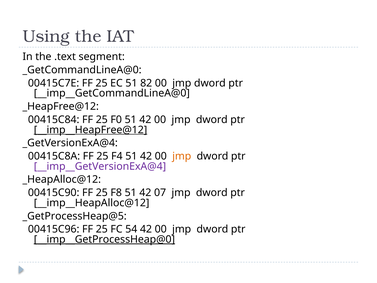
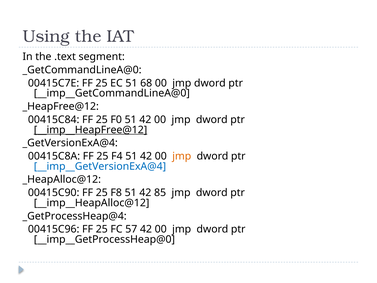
82: 82 -> 68
__imp__GetVersionExA@4 colour: purple -> blue
07: 07 -> 85
_GetProcessHeap@5: _GetProcessHeap@5 -> _GetProcessHeap@4
54: 54 -> 57
__imp__GetProcessHeap@0 underline: present -> none
